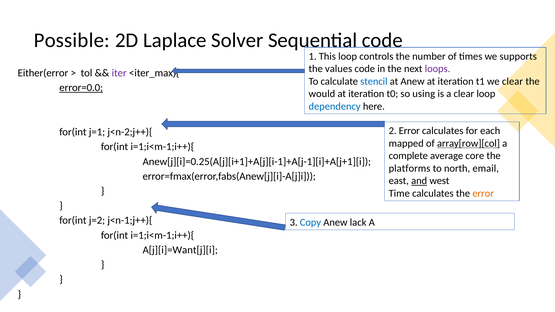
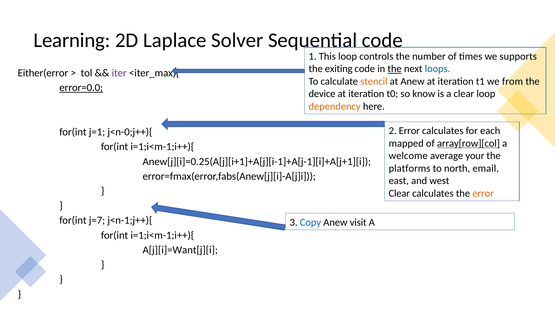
Possible: Possible -> Learning
values: values -> exiting
the at (395, 69) underline: none -> present
loops colour: purple -> blue
stencil colour: blue -> orange
we clear: clear -> from
would: would -> device
using: using -> know
dependency colour: blue -> orange
j<n-2;j++){: j<n-2;j++){ -> j<n-0;j++){
complete: complete -> welcome
core: core -> your
and underline: present -> none
Time at (399, 193): Time -> Clear
j=2: j=2 -> j=7
lack: lack -> visit
